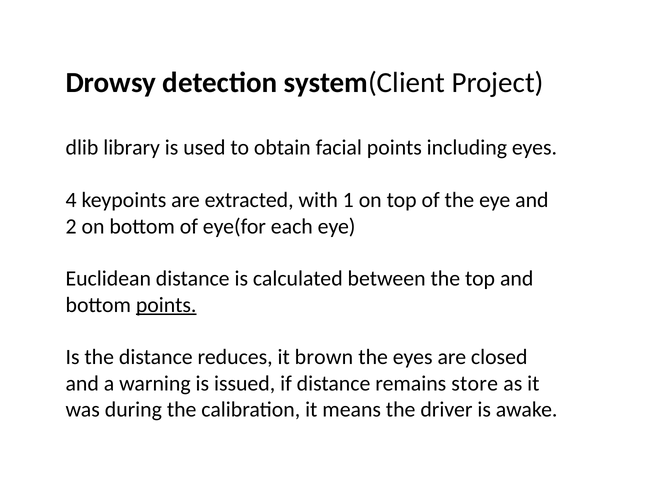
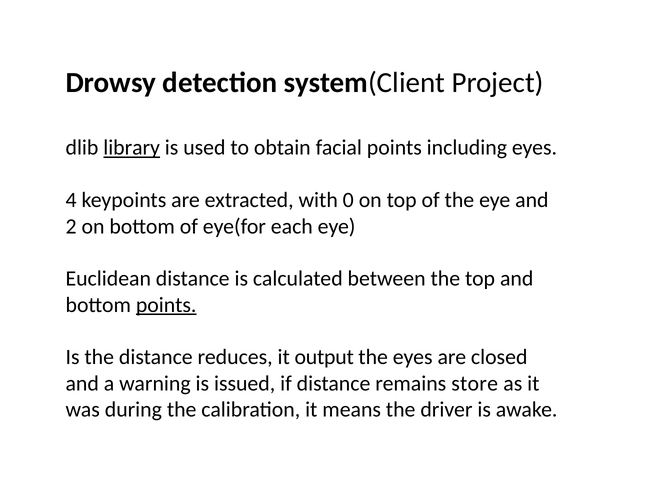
library underline: none -> present
1: 1 -> 0
brown: brown -> output
